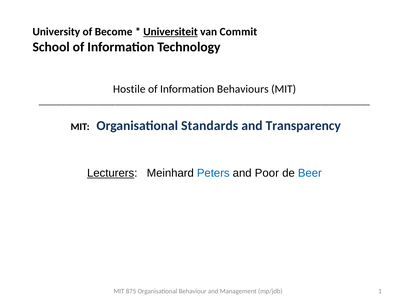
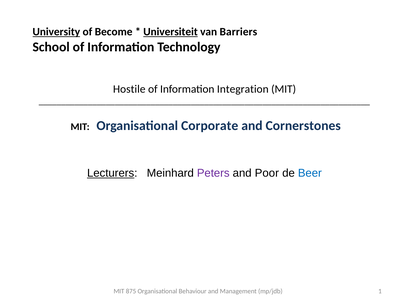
University underline: none -> present
Commit: Commit -> Barriers
Behaviours: Behaviours -> Integration
Standards: Standards -> Corporate
Transparency: Transparency -> Cornerstones
Peters colour: blue -> purple
